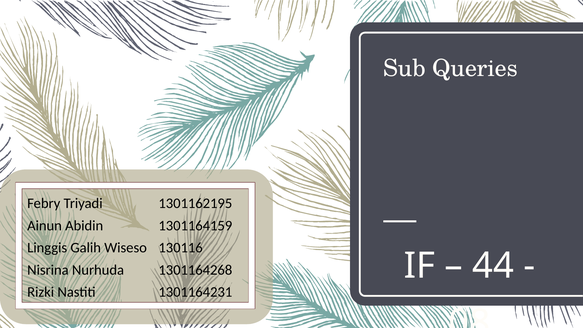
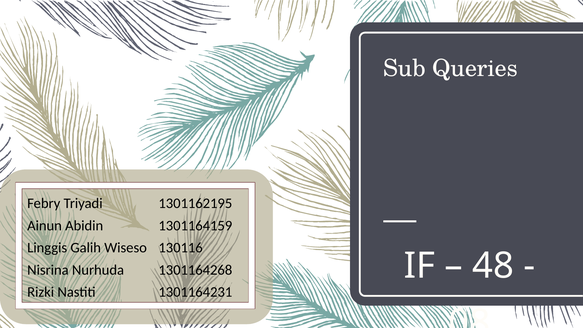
44: 44 -> 48
